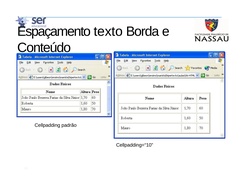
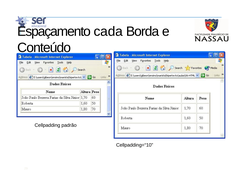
texto: texto -> cada
